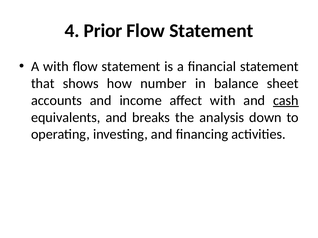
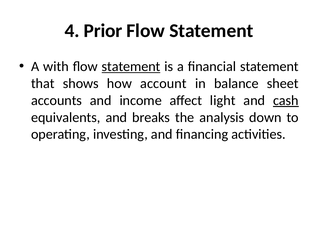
statement at (131, 67) underline: none -> present
number: number -> account
affect with: with -> light
